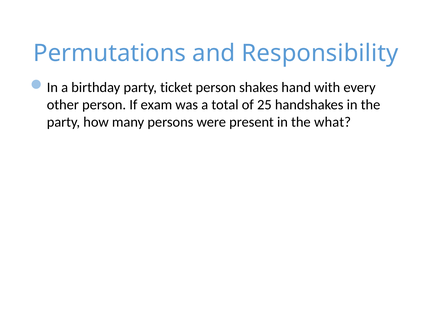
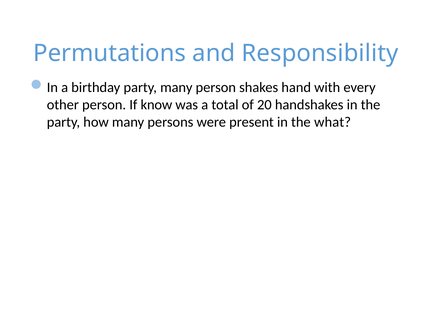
party ticket: ticket -> many
exam: exam -> know
25: 25 -> 20
